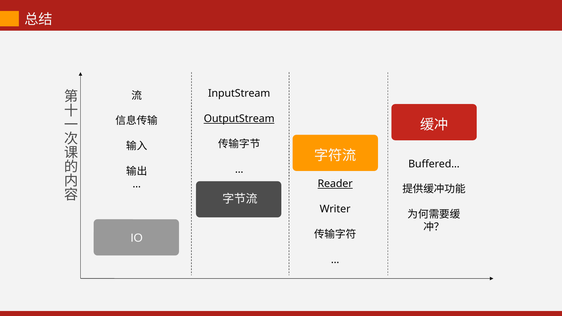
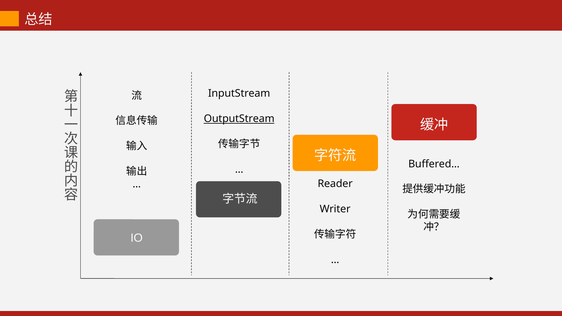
Reader underline: present -> none
